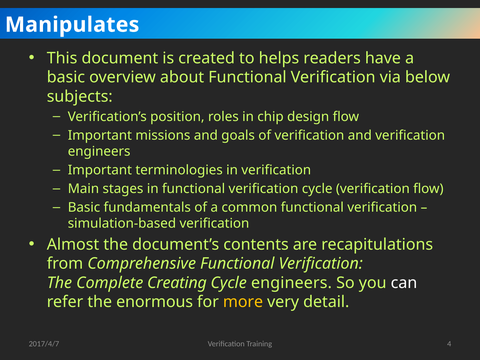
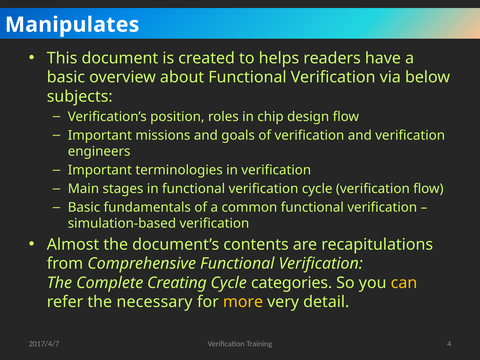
Cycle engineers: engineers -> categories
can colour: white -> yellow
enormous: enormous -> necessary
